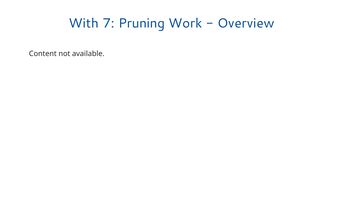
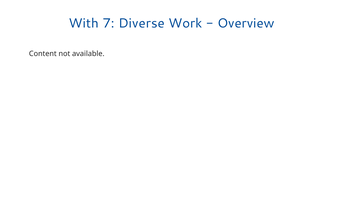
Pruning: Pruning -> Diverse
